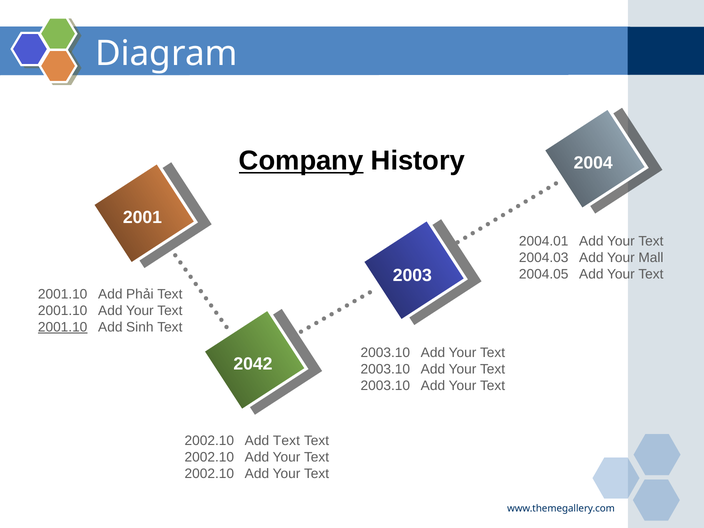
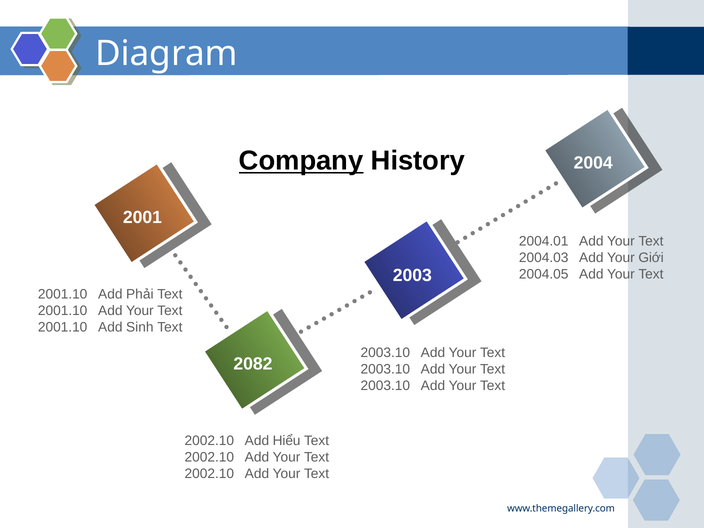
Mall: Mall -> Giới
2001.10 at (63, 327) underline: present -> none
2042: 2042 -> 2082
Add Text: Text -> Hiểu
